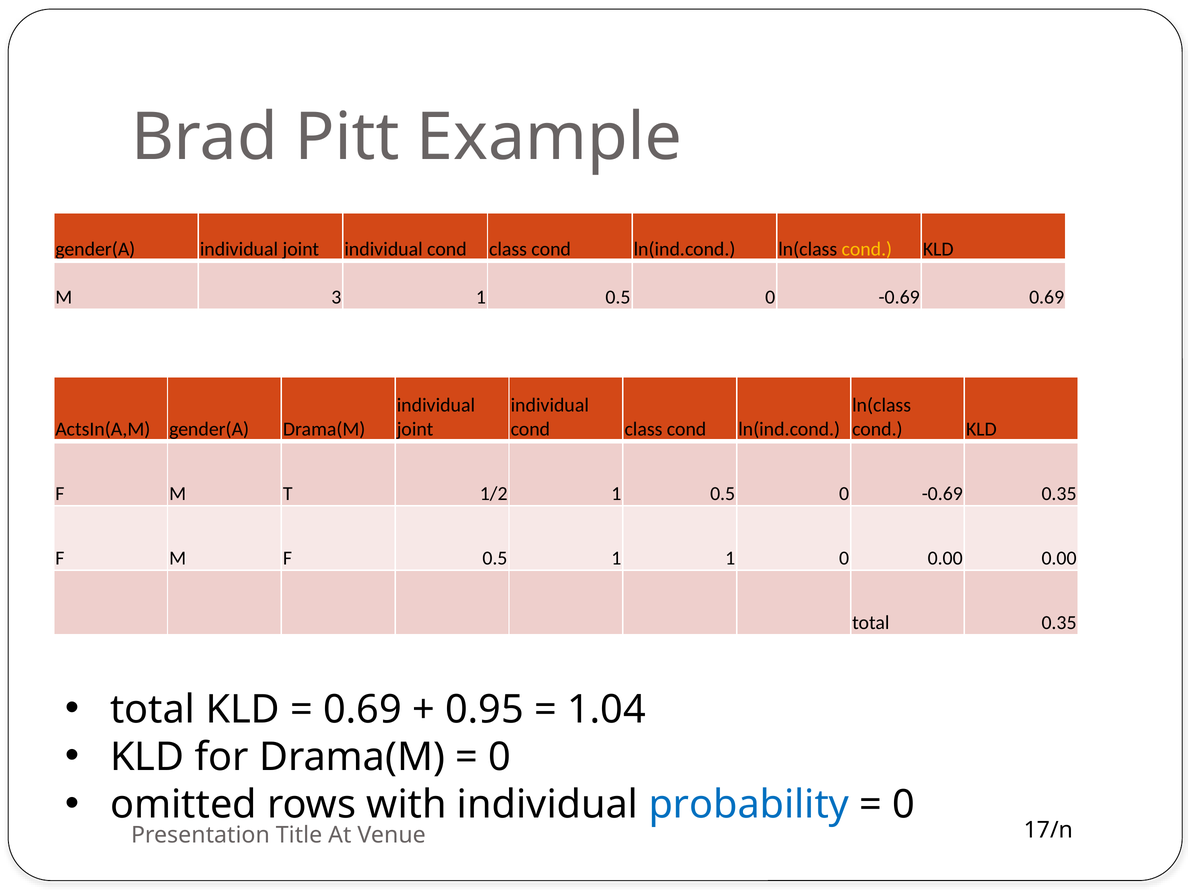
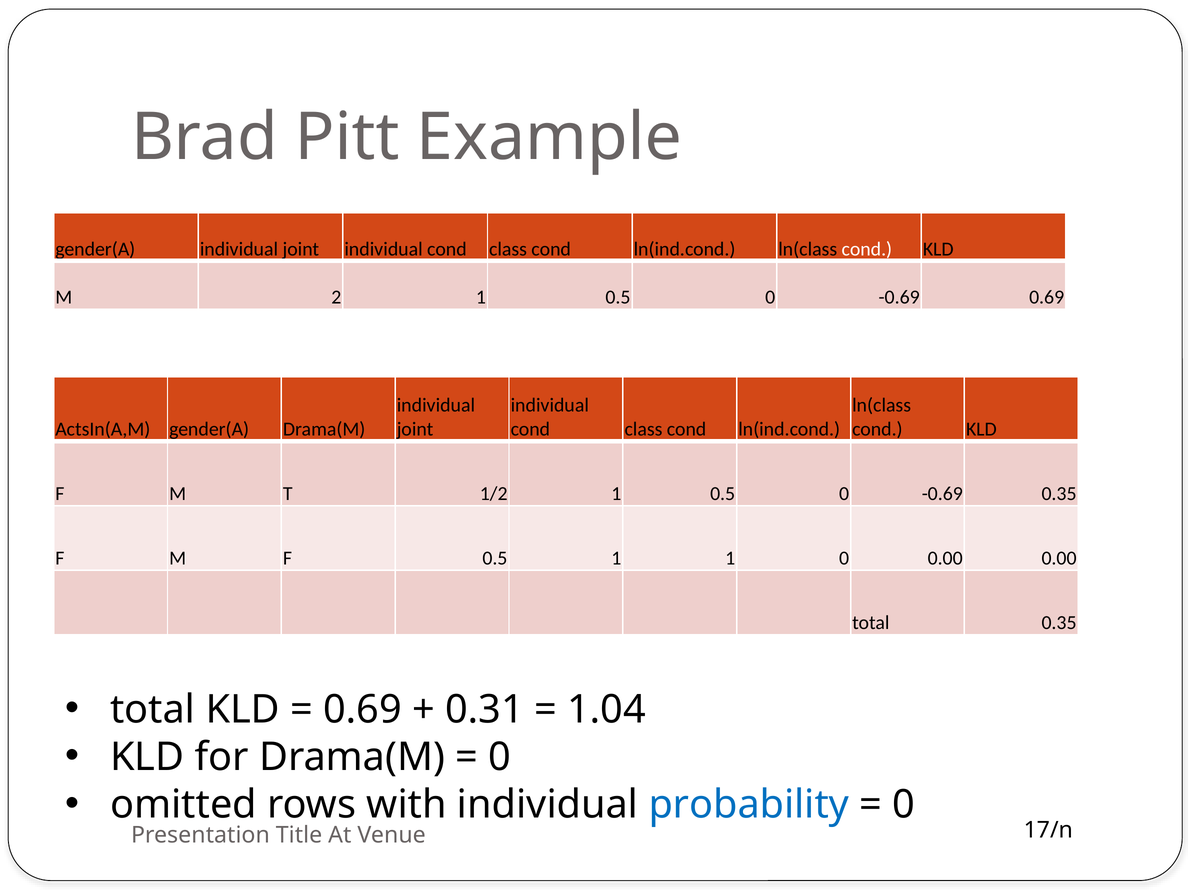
cond at (867, 249) colour: yellow -> white
3: 3 -> 2
0.95: 0.95 -> 0.31
